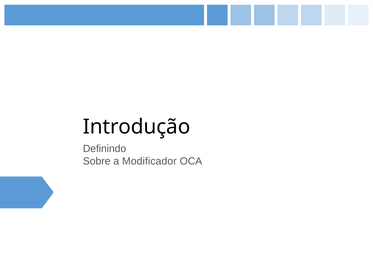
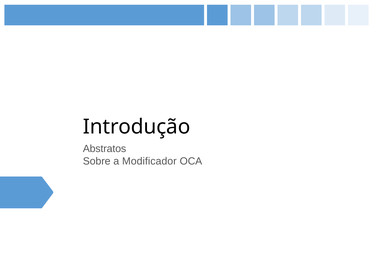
Definindo: Definindo -> Abstratos
